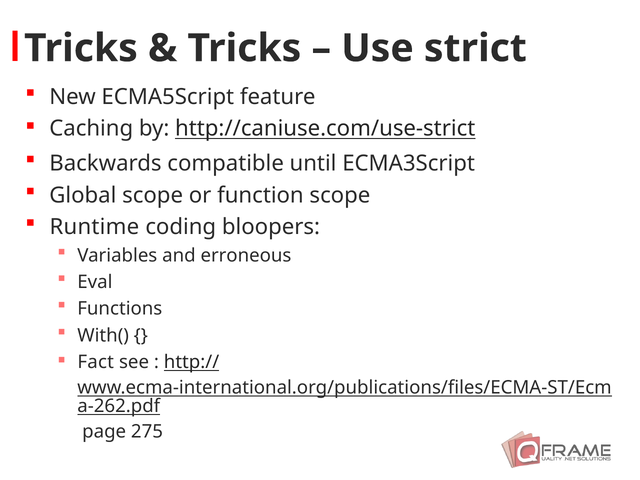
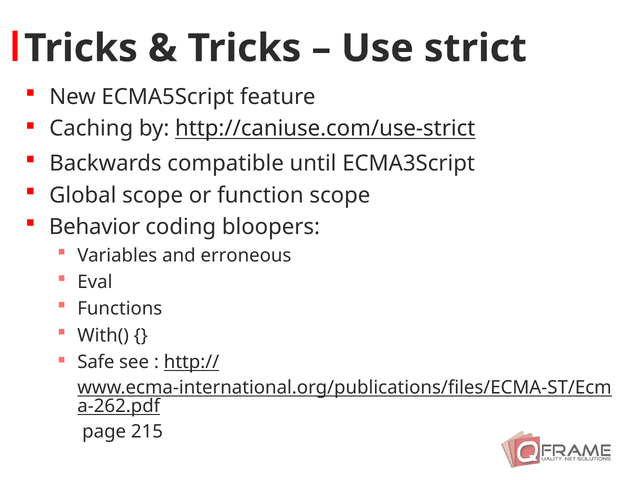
Runtime: Runtime -> Behavior
Fact: Fact -> Safe
275: 275 -> 215
